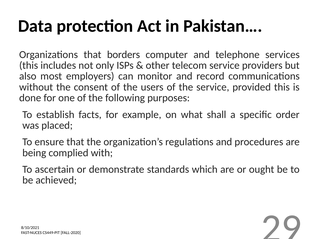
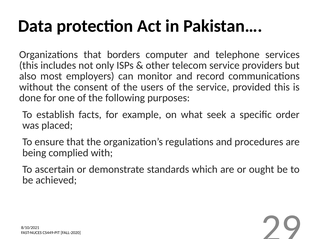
shall: shall -> seek
